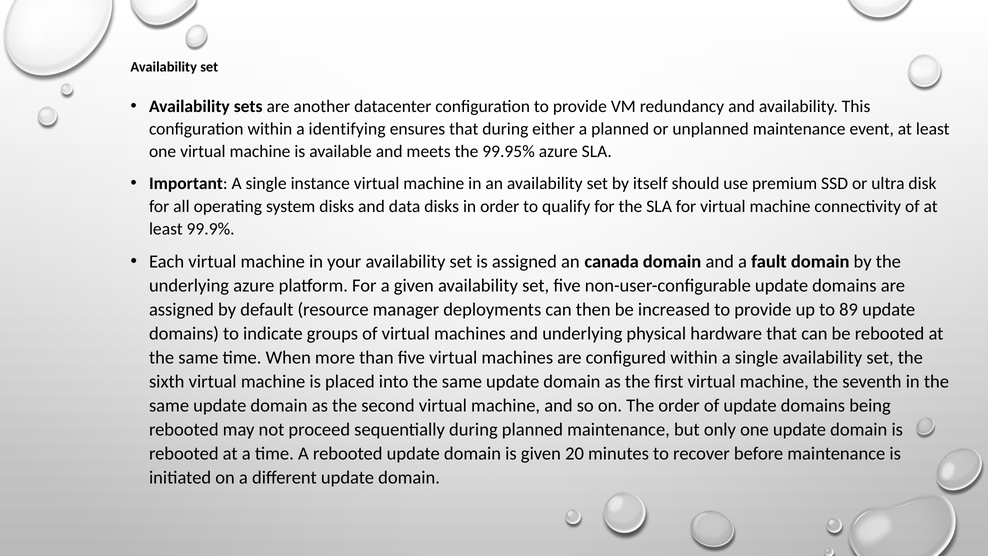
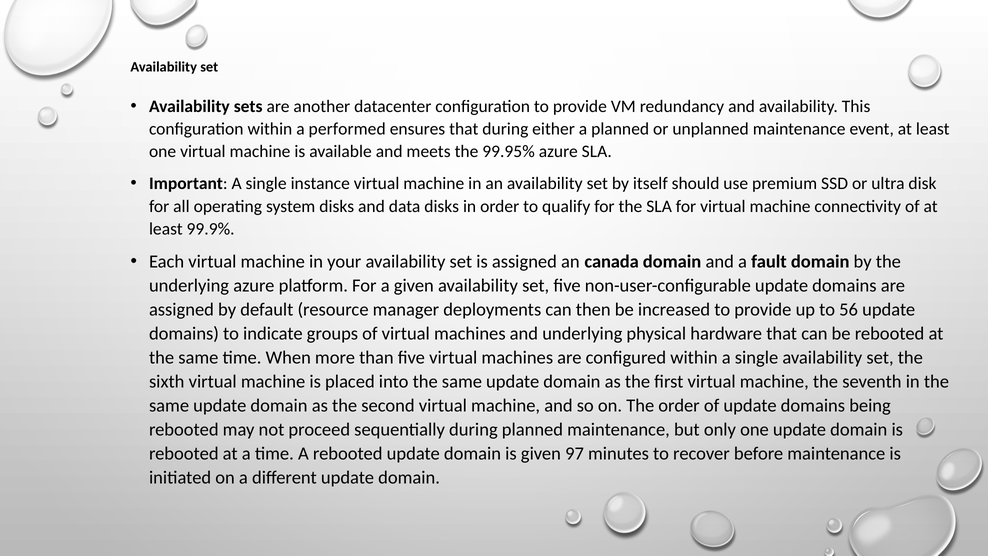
identifying: identifying -> performed
89: 89 -> 56
20: 20 -> 97
